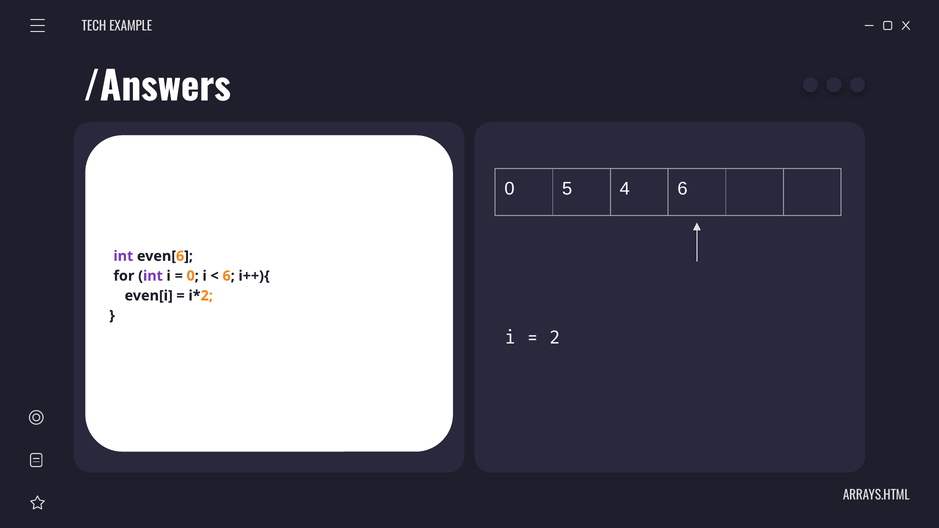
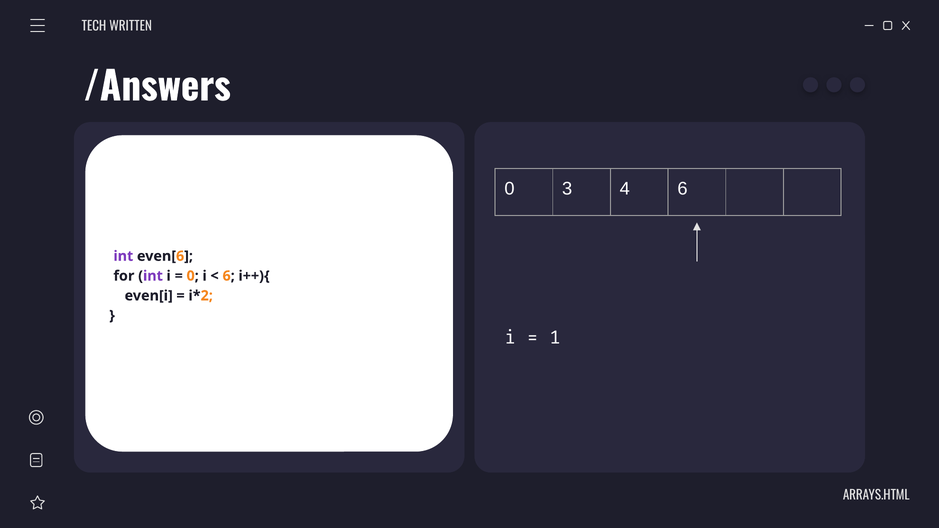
EXAMPLE: EXAMPLE -> WRITTEN
5: 5 -> 3
2: 2 -> 1
